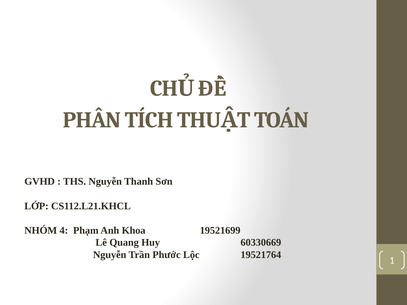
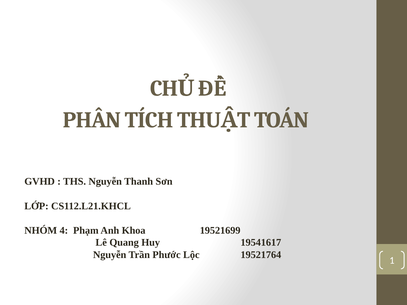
60330669: 60330669 -> 19541617
